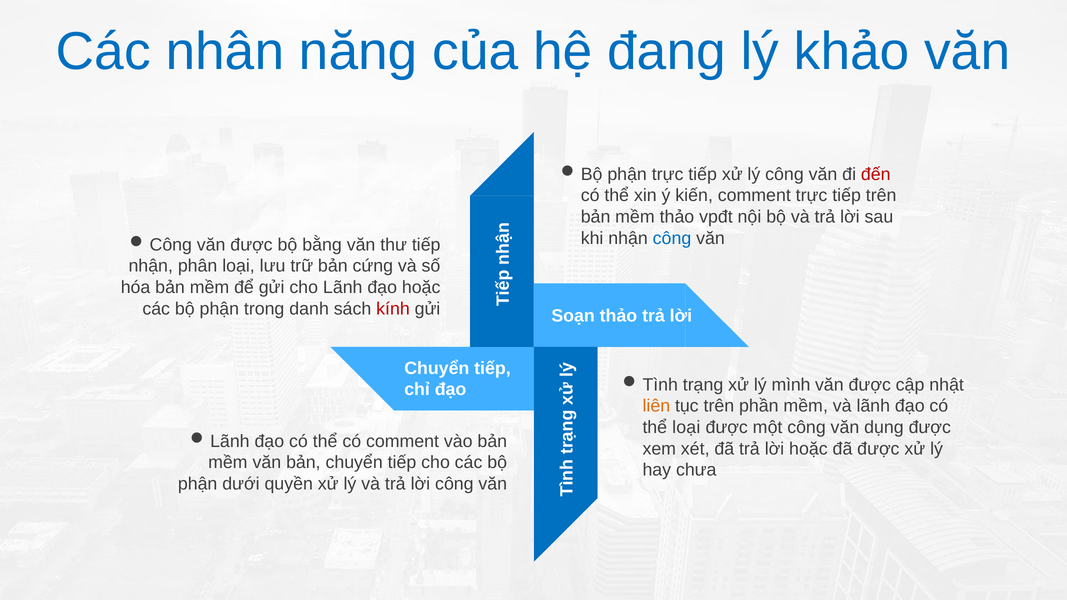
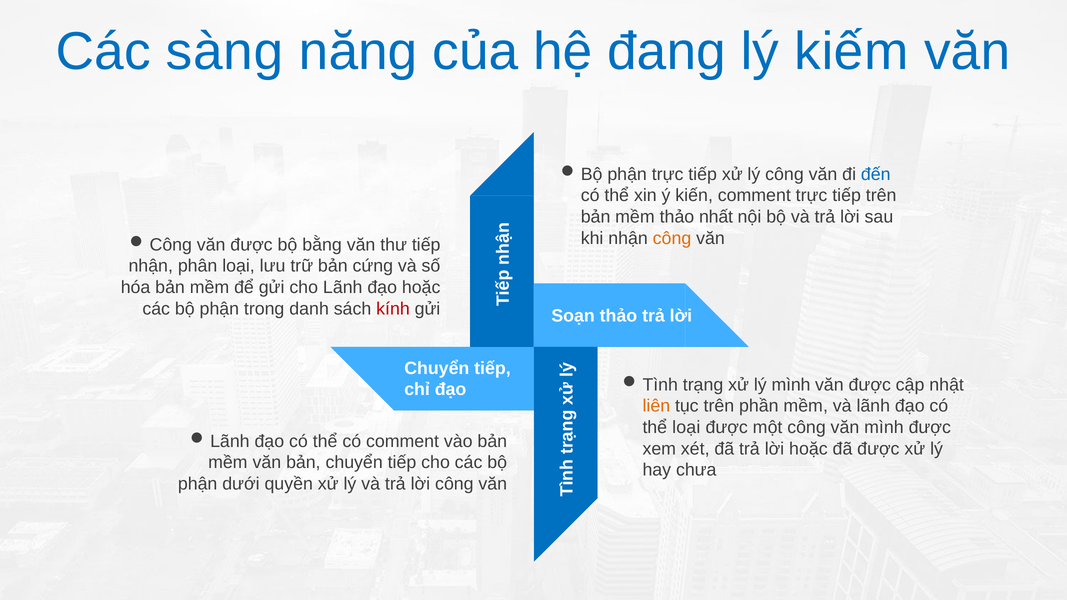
nhân: nhân -> sàng
khảo: khảo -> kiếm
đến colour: red -> blue
vpđt: vpđt -> nhất
công at (672, 238) colour: blue -> orange
văn dụng: dụng -> mình
